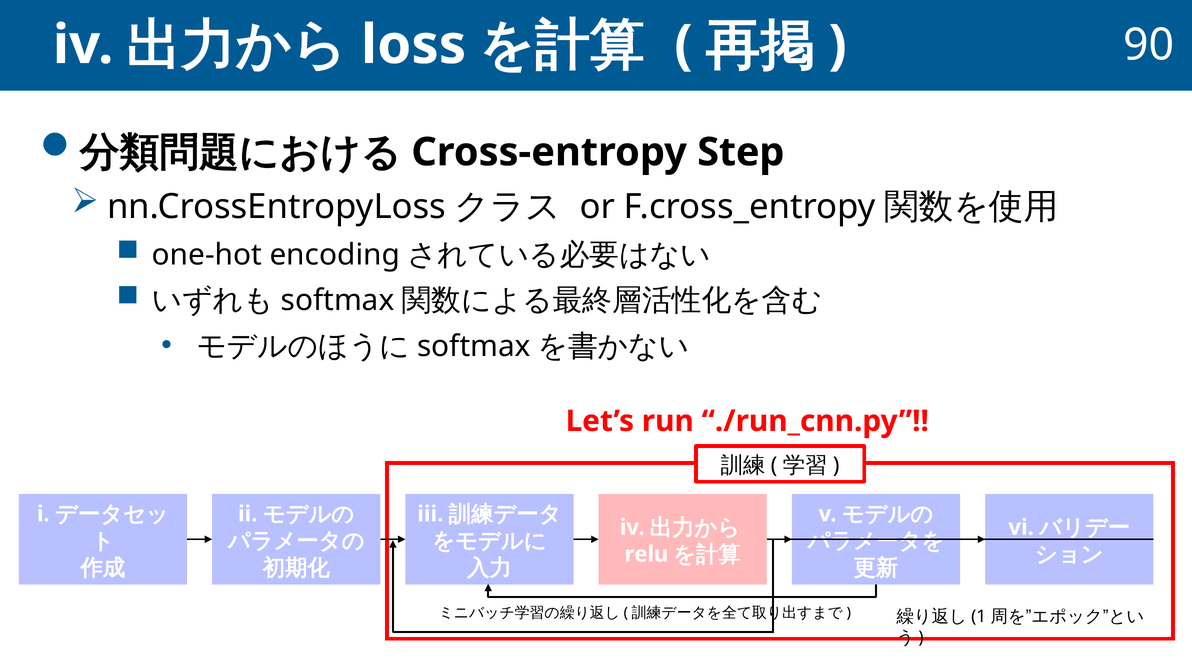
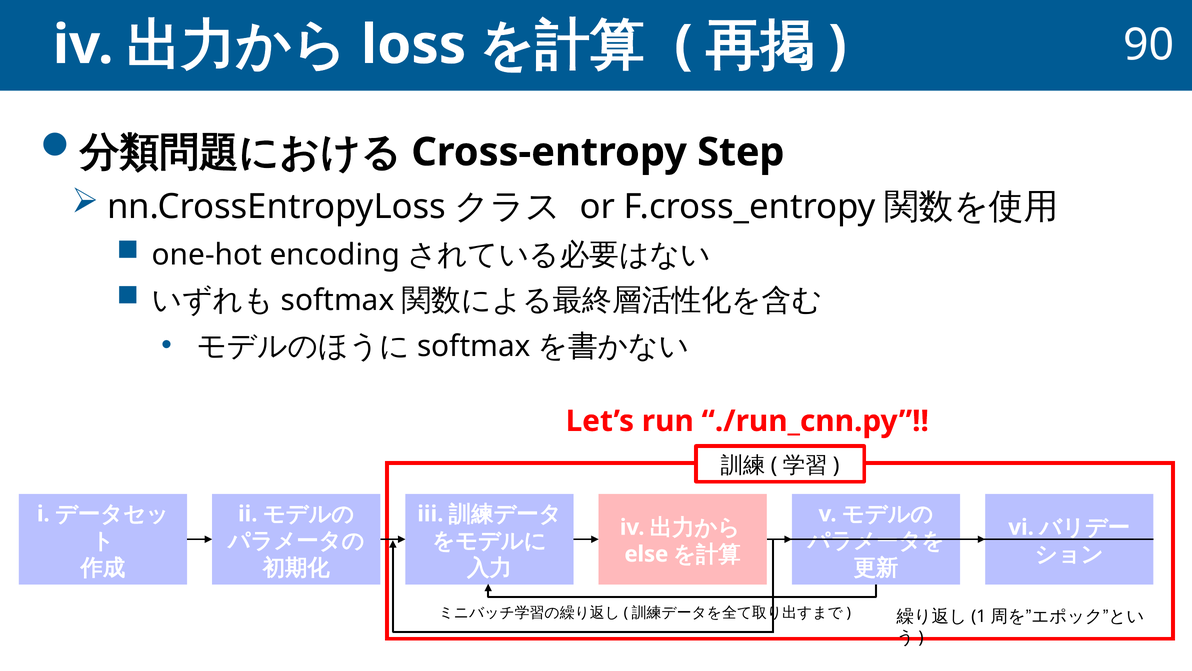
relu: relu -> else
